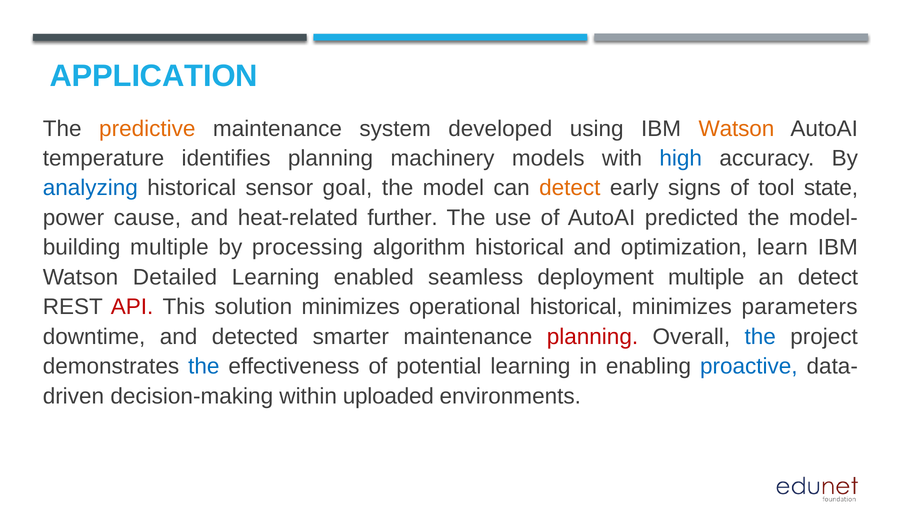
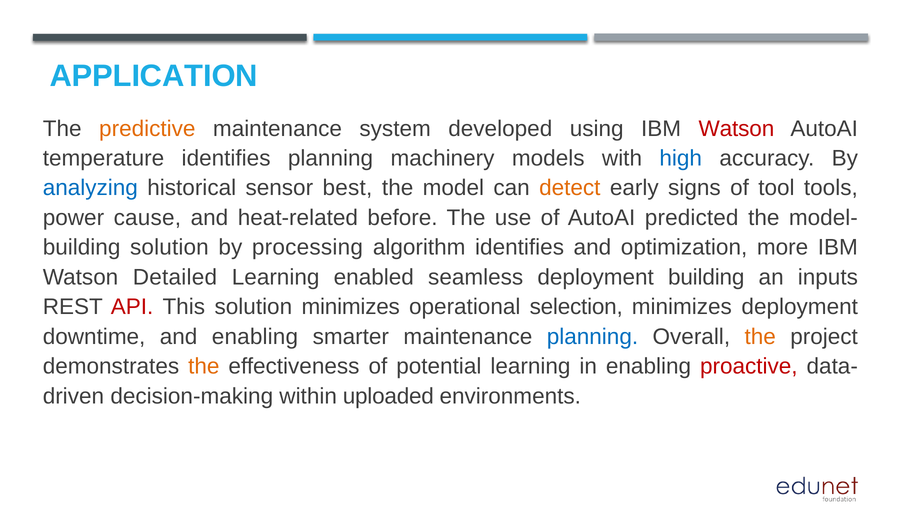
Watson at (736, 129) colour: orange -> red
goal: goal -> best
state: state -> tools
further: further -> before
multiple at (169, 247): multiple -> solution
algorithm historical: historical -> identifies
learn: learn -> more
deployment multiple: multiple -> building
an detect: detect -> inputs
operational historical: historical -> selection
minimizes parameters: parameters -> deployment
and detected: detected -> enabling
planning at (592, 337) colour: red -> blue
the at (760, 337) colour: blue -> orange
the at (204, 366) colour: blue -> orange
proactive colour: blue -> red
